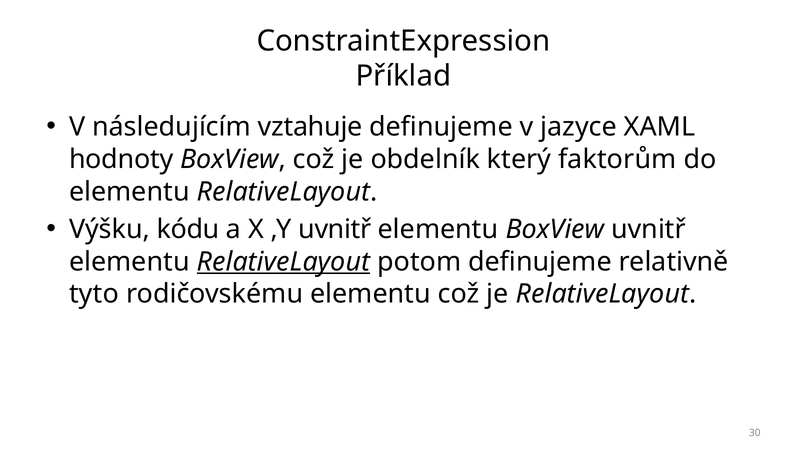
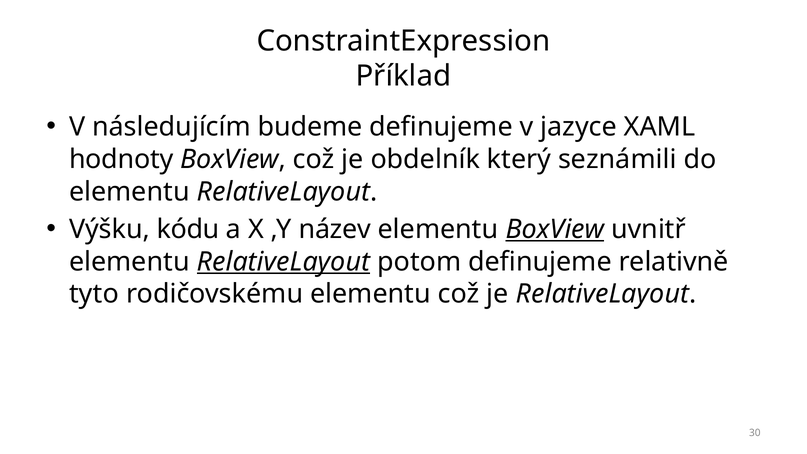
vztahuje: vztahuje -> budeme
faktorům: faktorům -> seznámili
,Y uvnitř: uvnitř -> název
BoxView at (555, 229) underline: none -> present
